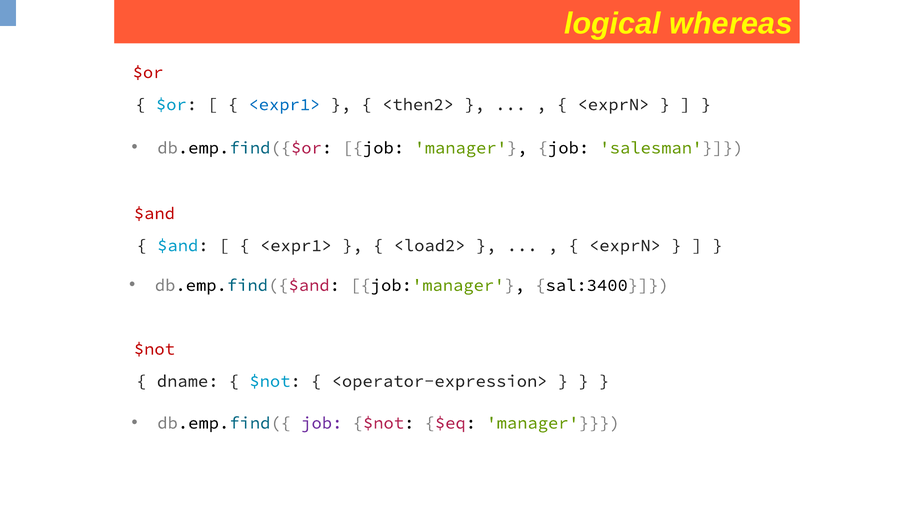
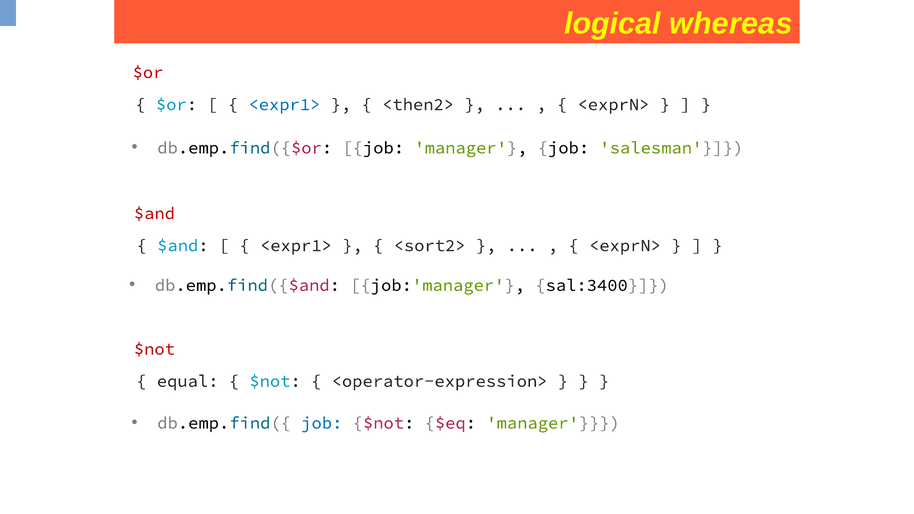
<load2>: <load2> -> <sort2>
dname: dname -> equal
job at (322, 423) colour: purple -> blue
